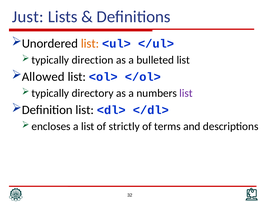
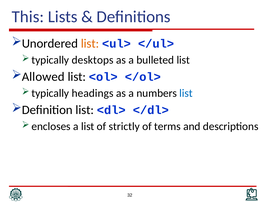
Just: Just -> This
direction: direction -> desktops
directory: directory -> headings
list at (186, 93) colour: purple -> blue
